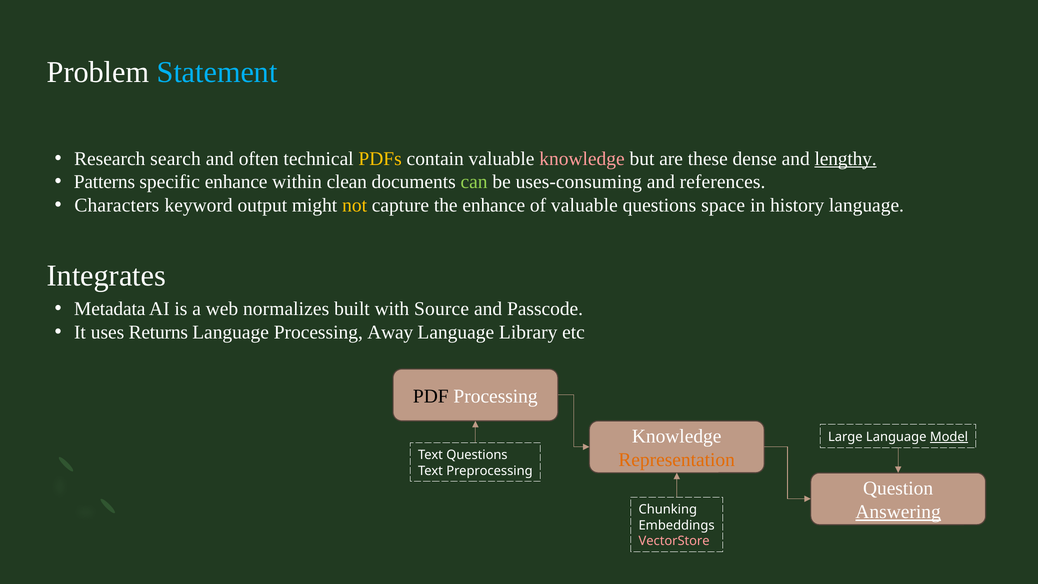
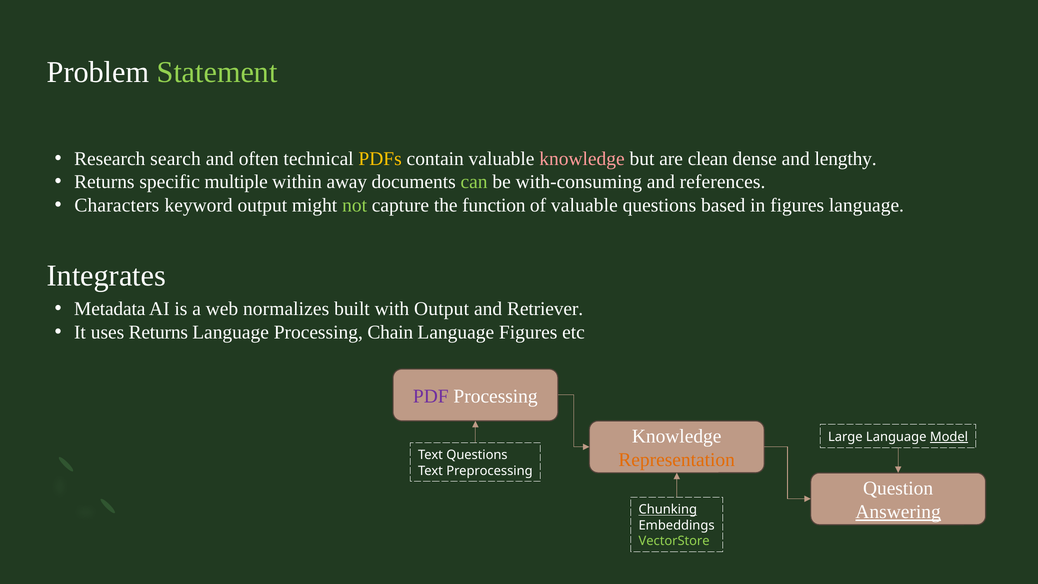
Statement colour: light blue -> light green
these: these -> clean
lengthy underline: present -> none
Patterns at (104, 182): Patterns -> Returns
specific enhance: enhance -> multiple
clean: clean -> away
uses-consuming: uses-consuming -> with-consuming
not colour: yellow -> light green
the enhance: enhance -> function
space: space -> based
in history: history -> figures
with Source: Source -> Output
Passcode: Passcode -> Retriever
Away: Away -> Chain
Language Library: Library -> Figures
PDF colour: black -> purple
Chunking underline: none -> present
VectorStore colour: pink -> light green
